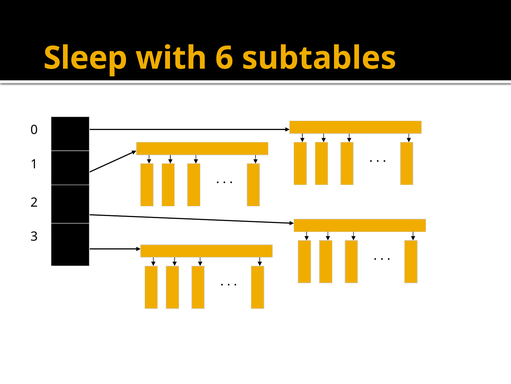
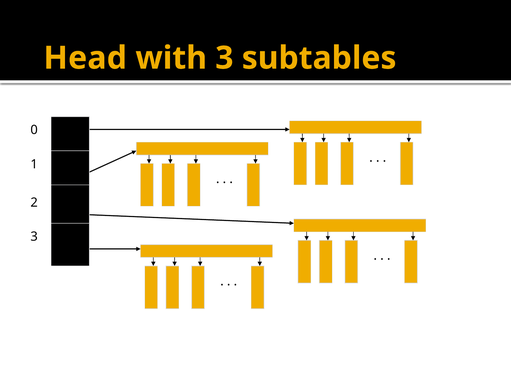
Sleep: Sleep -> Head
with 6: 6 -> 3
